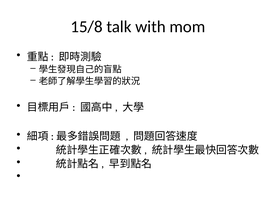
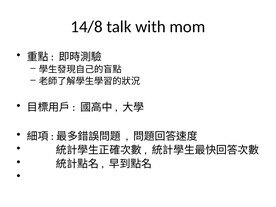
15/8: 15/8 -> 14/8
